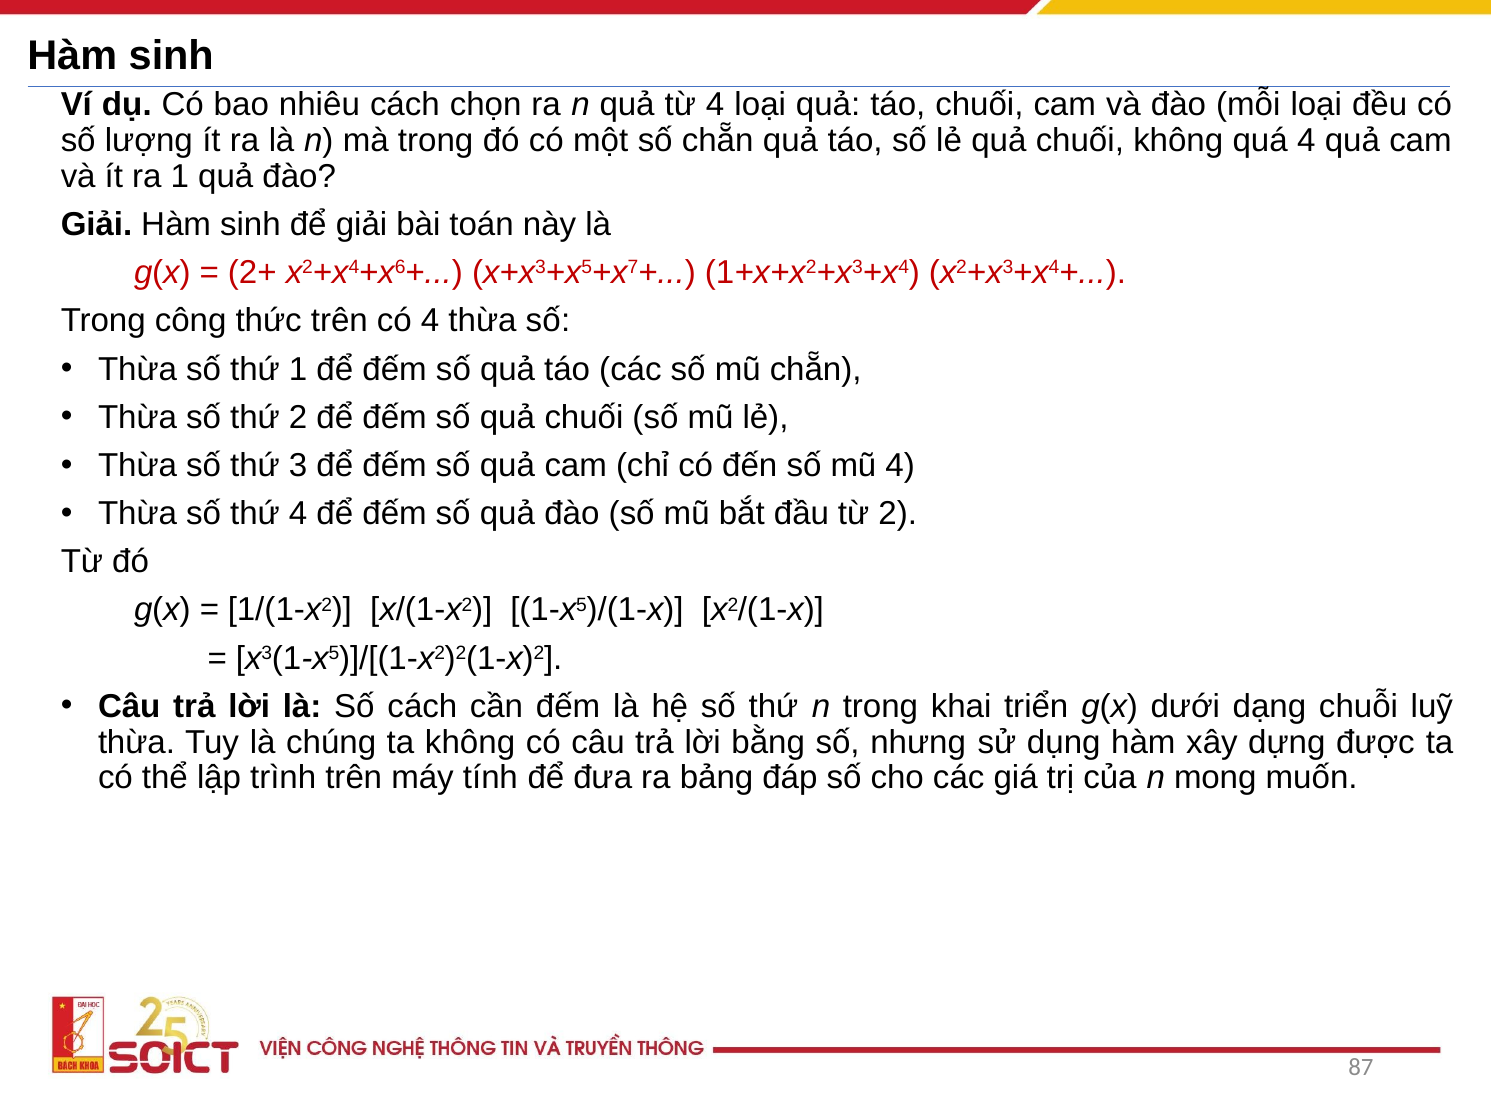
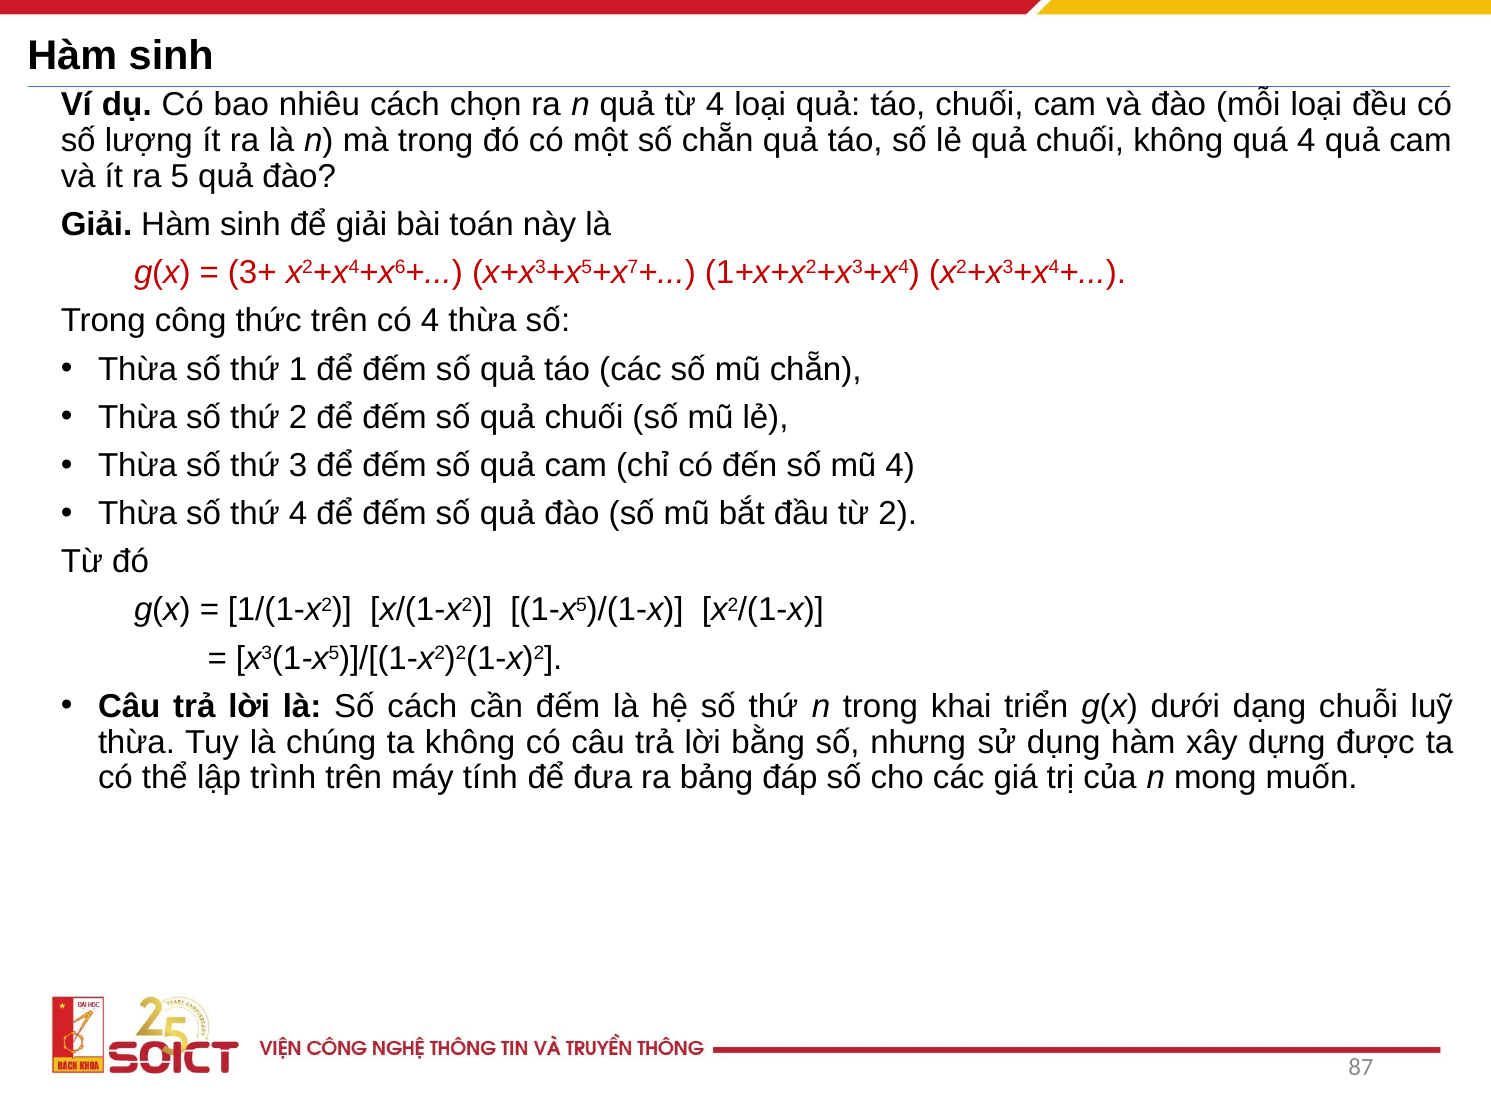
ra 1: 1 -> 5
2+: 2+ -> 3+
